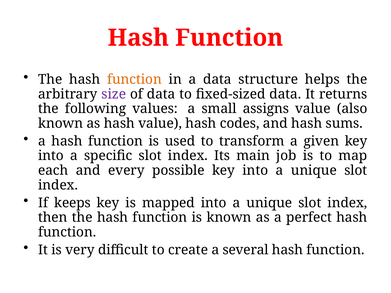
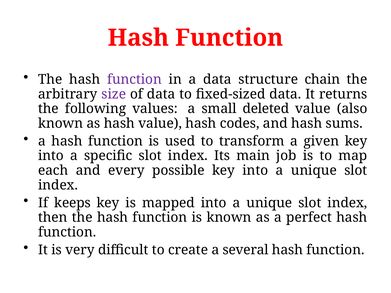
function at (134, 79) colour: orange -> purple
helps: helps -> chain
assigns: assigns -> deleted
